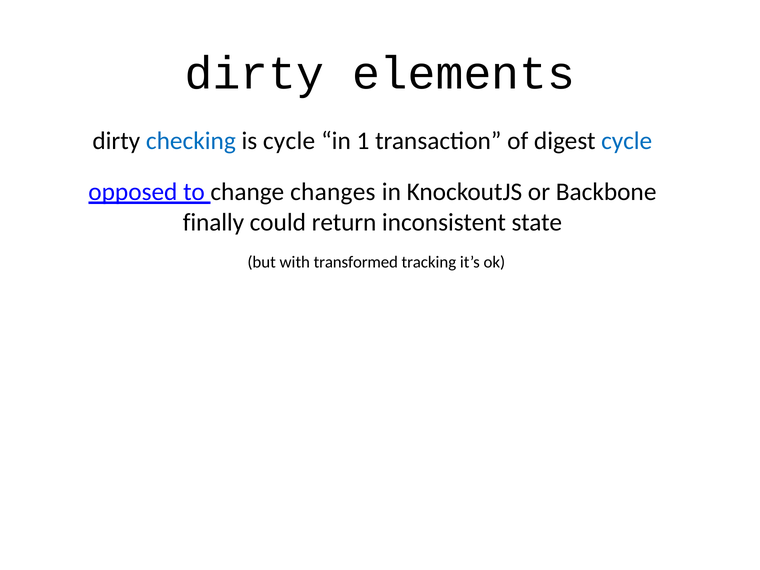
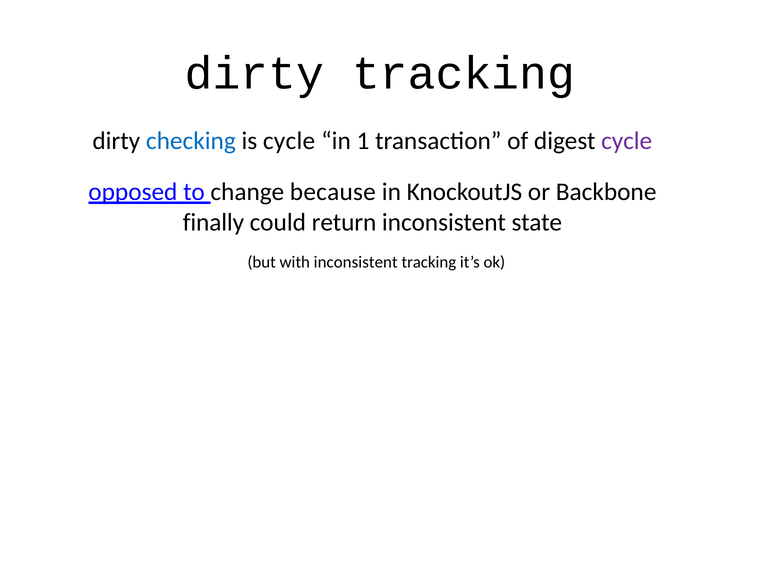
dirty elements: elements -> tracking
cycle at (627, 141) colour: blue -> purple
changes: changes -> because
with transformed: transformed -> inconsistent
